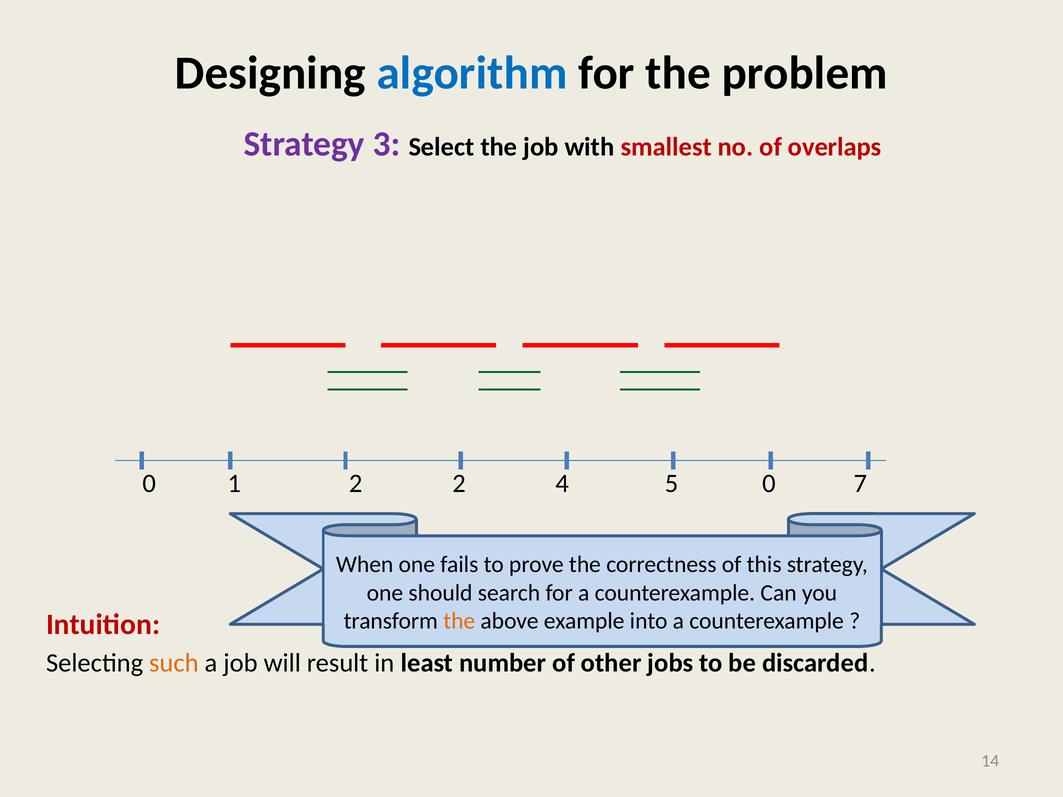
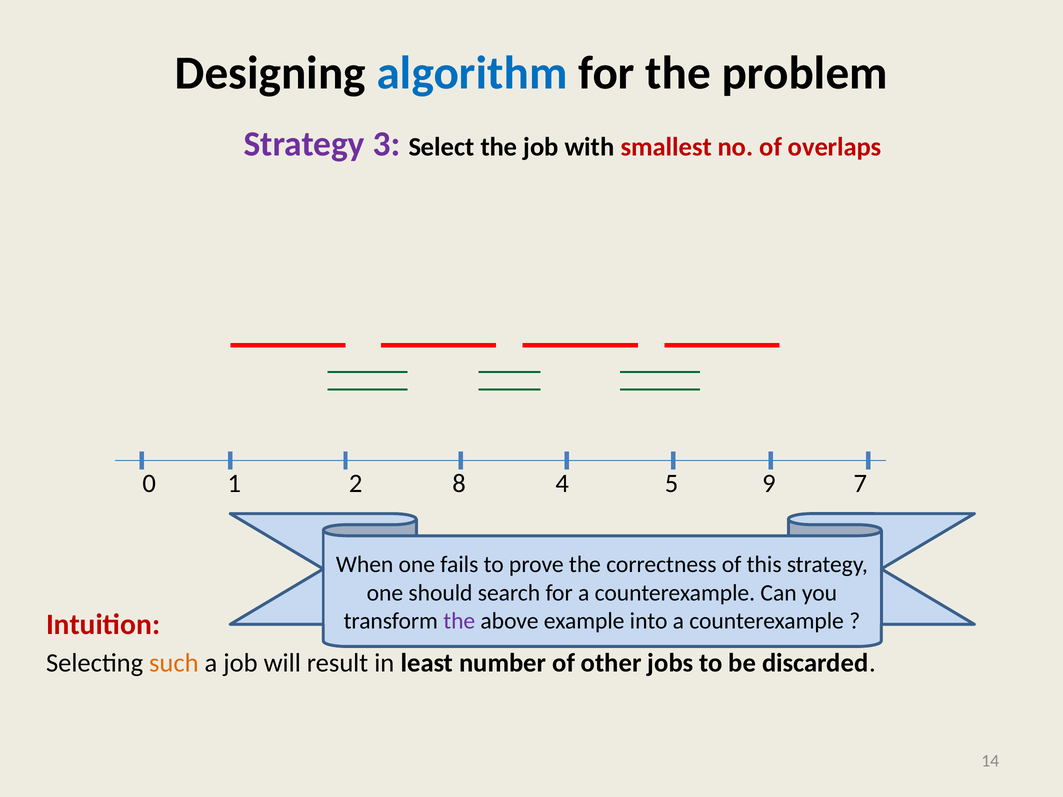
2 2: 2 -> 8
5 0: 0 -> 9
the at (459, 621) colour: orange -> purple
